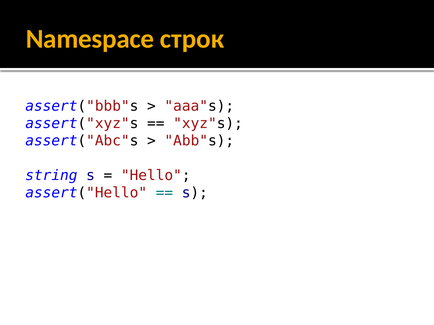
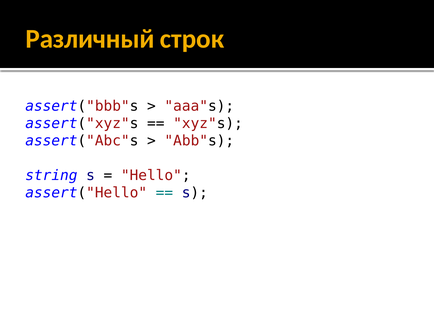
Namespace: Namespace -> Различный
